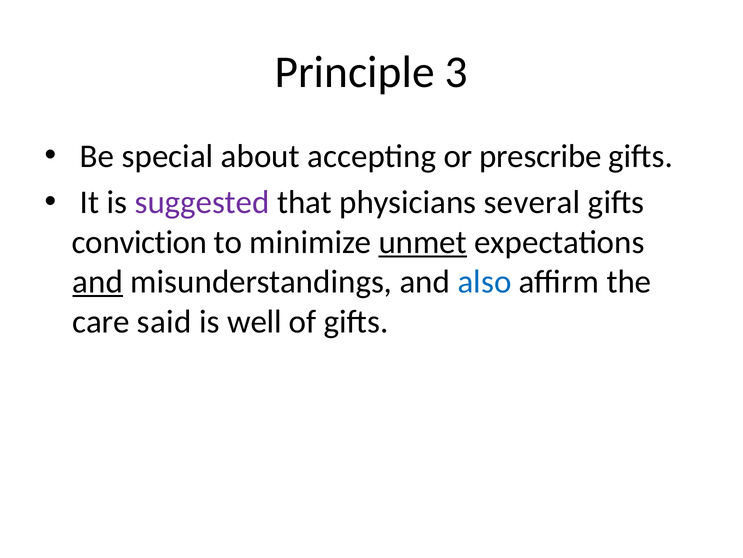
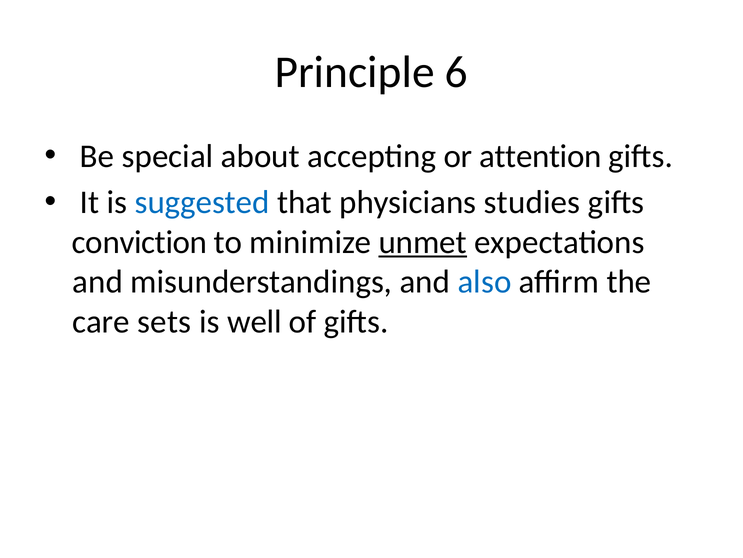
3: 3 -> 6
prescribe: prescribe -> attention
suggested colour: purple -> blue
several: several -> studies
and at (98, 282) underline: present -> none
said: said -> sets
